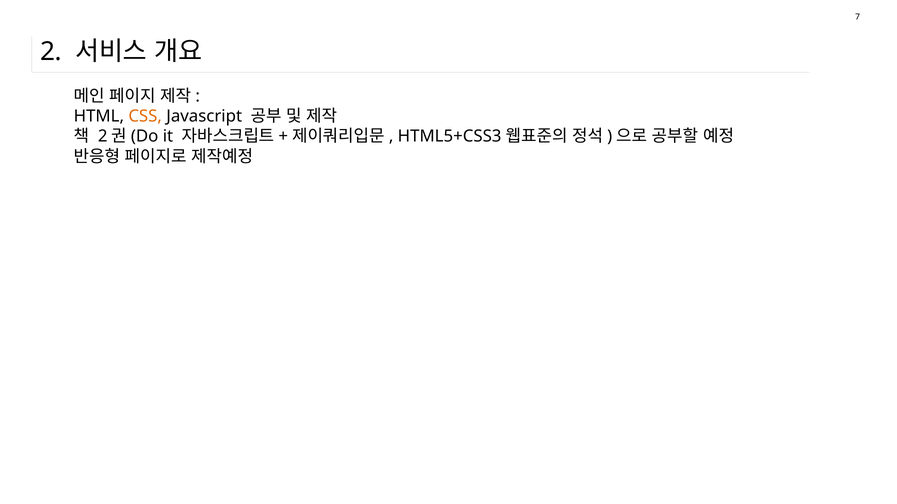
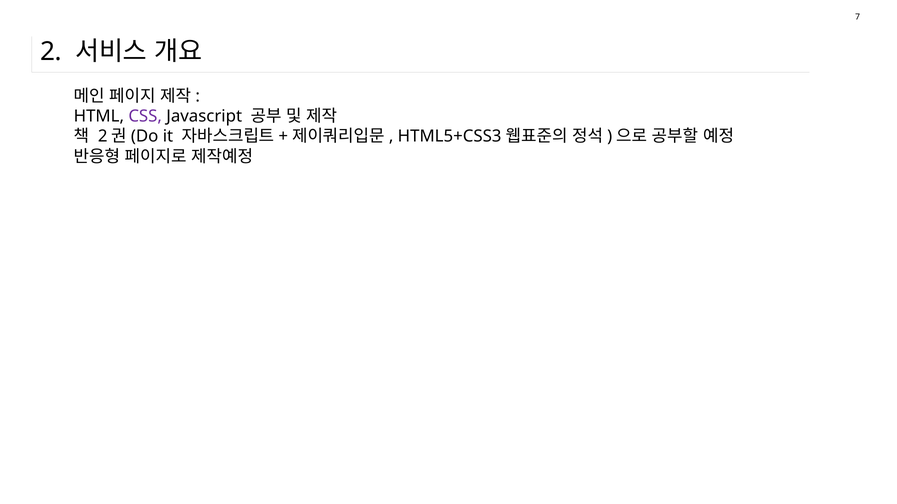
CSS colour: orange -> purple
